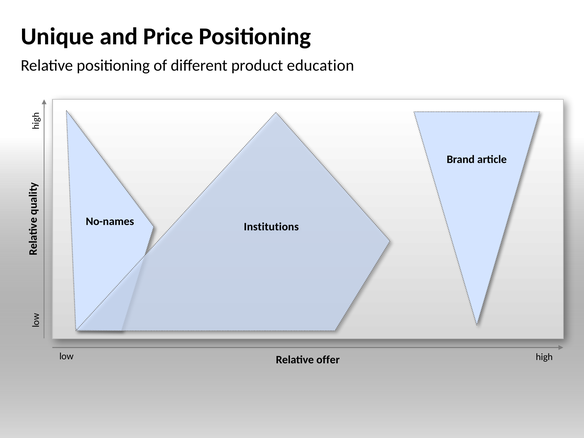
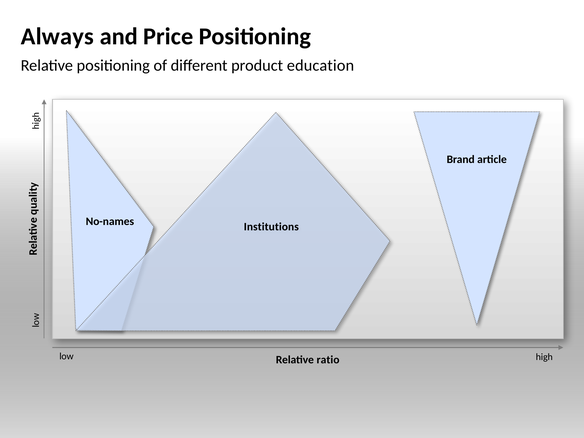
Unique: Unique -> Always
offer: offer -> ratio
